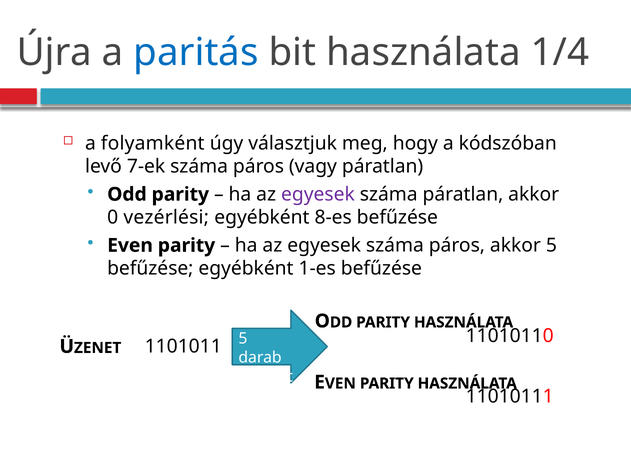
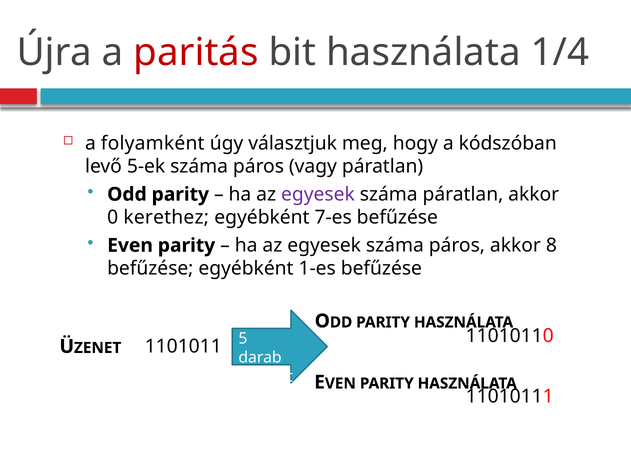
paritás colour: blue -> red
7-ek: 7-ek -> 5-ek
vezérlési: vezérlési -> kerethez
8-es: 8-es -> 7-es
akkor 5: 5 -> 8
